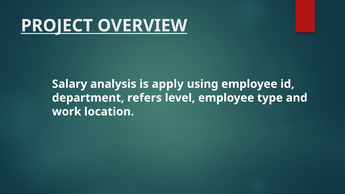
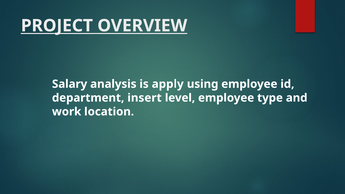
refers: refers -> insert
